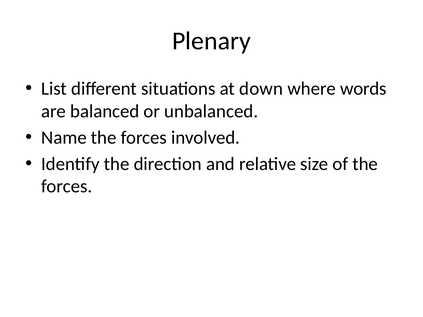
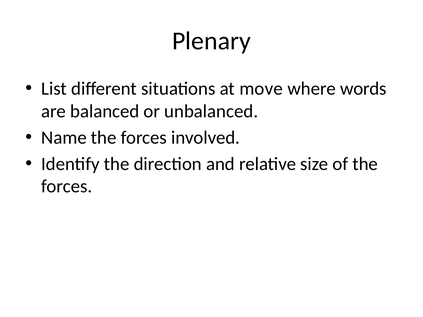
down: down -> move
